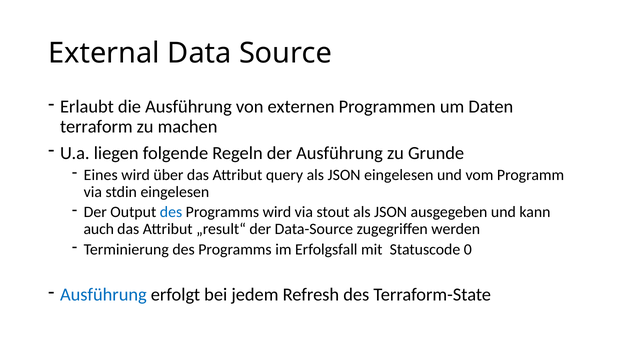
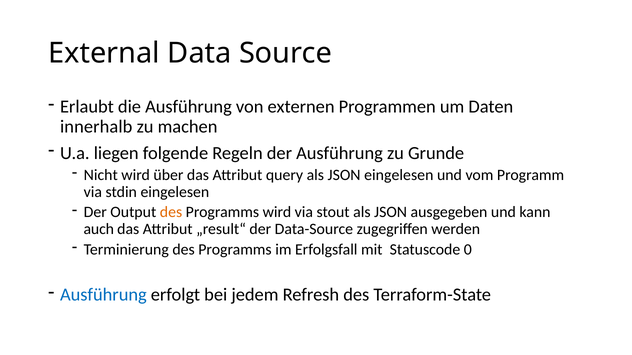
terraform: terraform -> innerhalb
Eines: Eines -> Nicht
des at (171, 212) colour: blue -> orange
